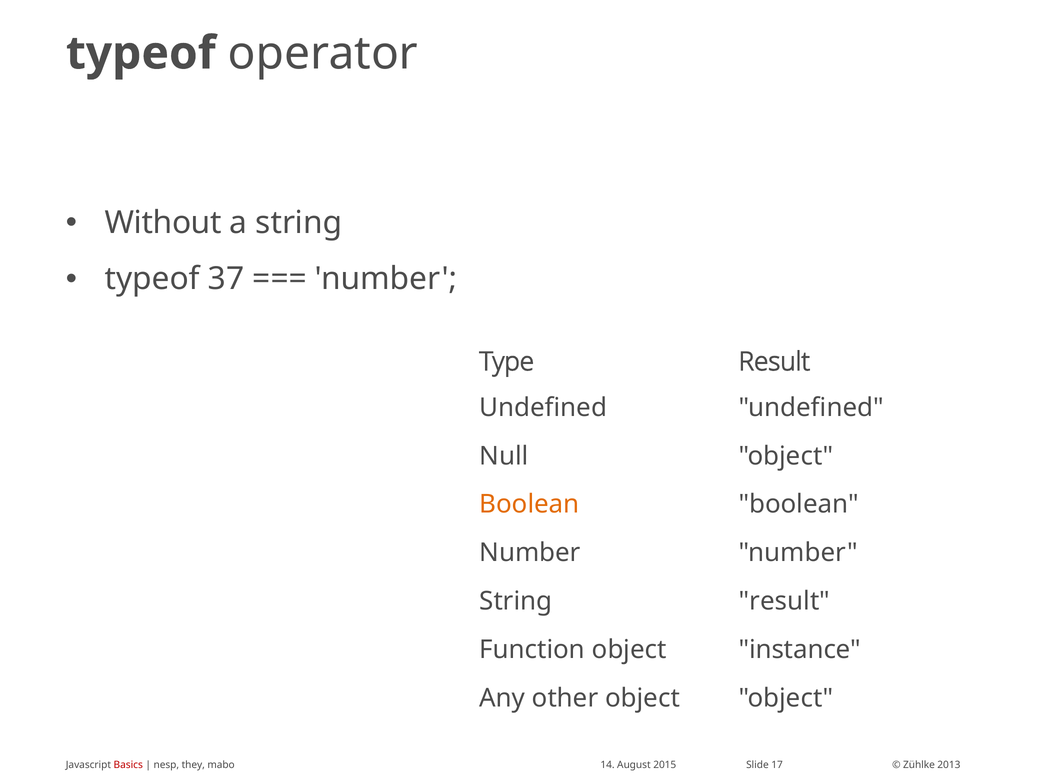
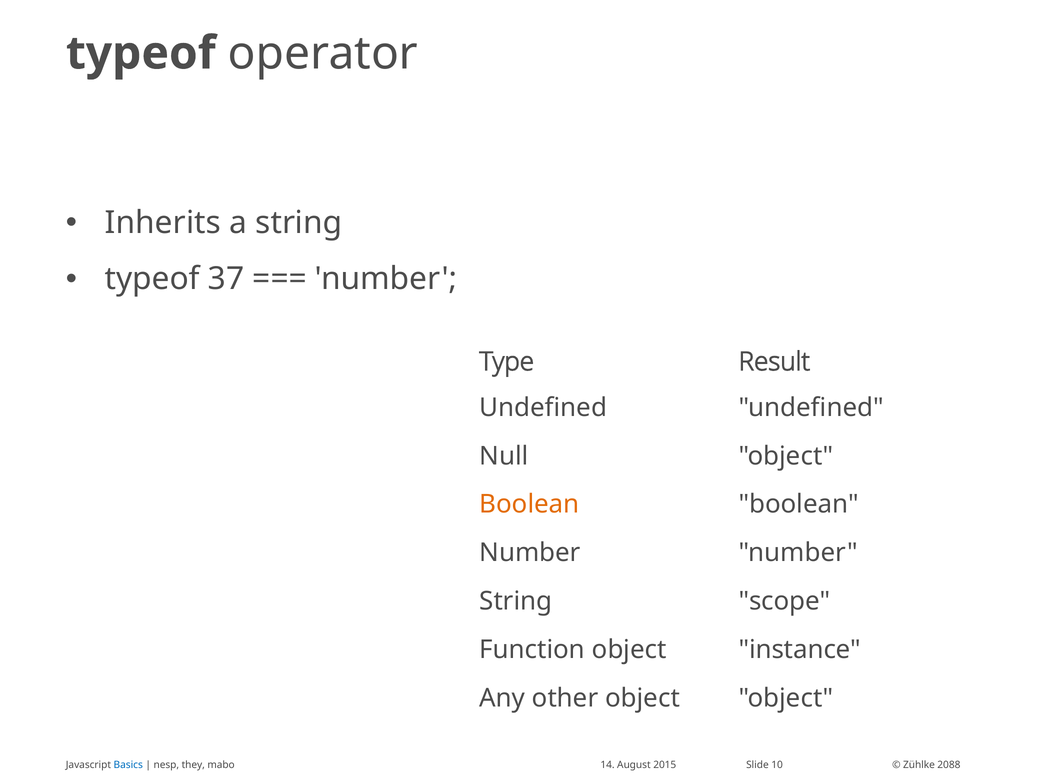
Without: Without -> Inherits
String result: result -> scope
Basics colour: red -> blue
17: 17 -> 10
2013: 2013 -> 2088
